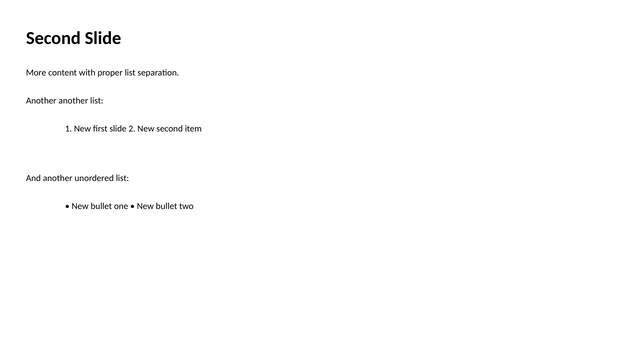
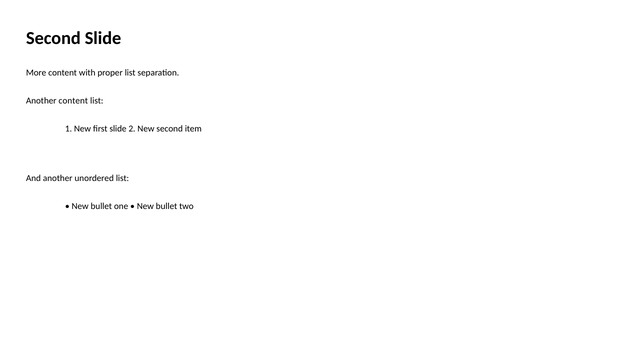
Another another: another -> content
